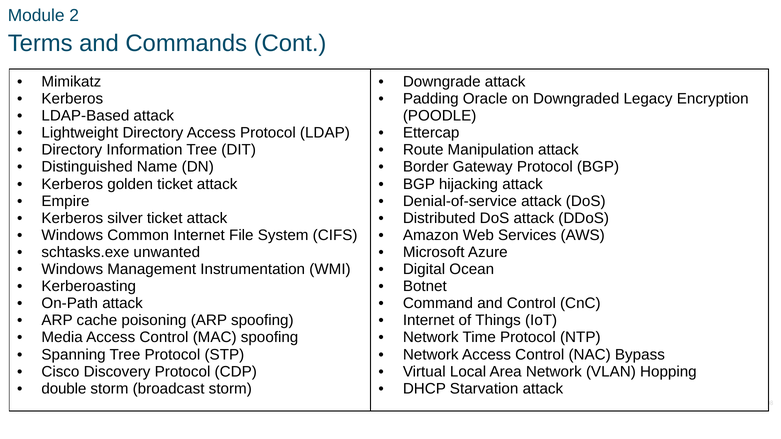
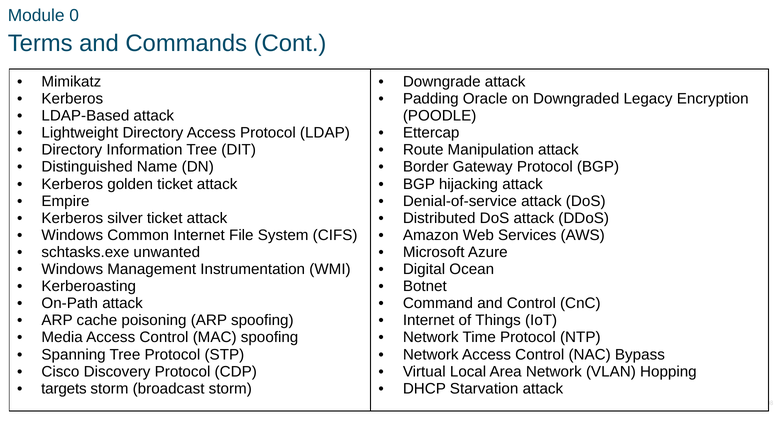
2: 2 -> 0
double: double -> targets
